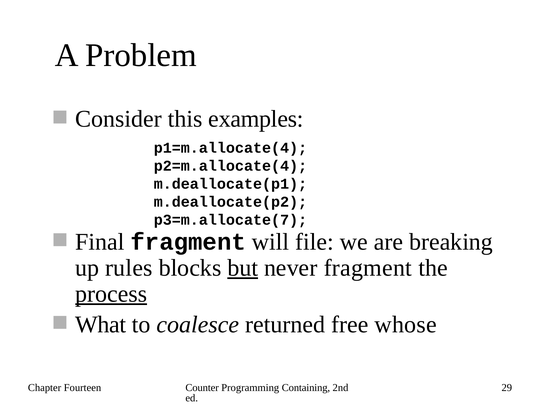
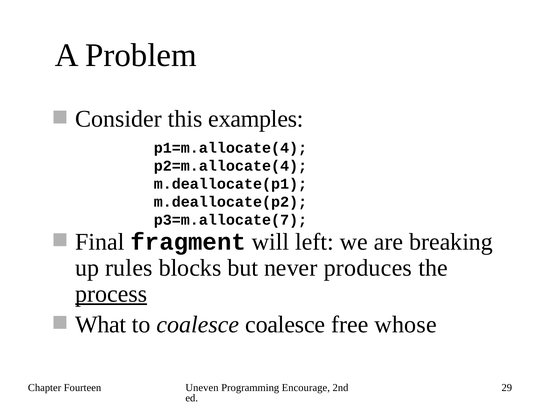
file: file -> left
but underline: present -> none
never fragment: fragment -> produces
coalesce returned: returned -> coalesce
Counter: Counter -> Uneven
Containing: Containing -> Encourage
